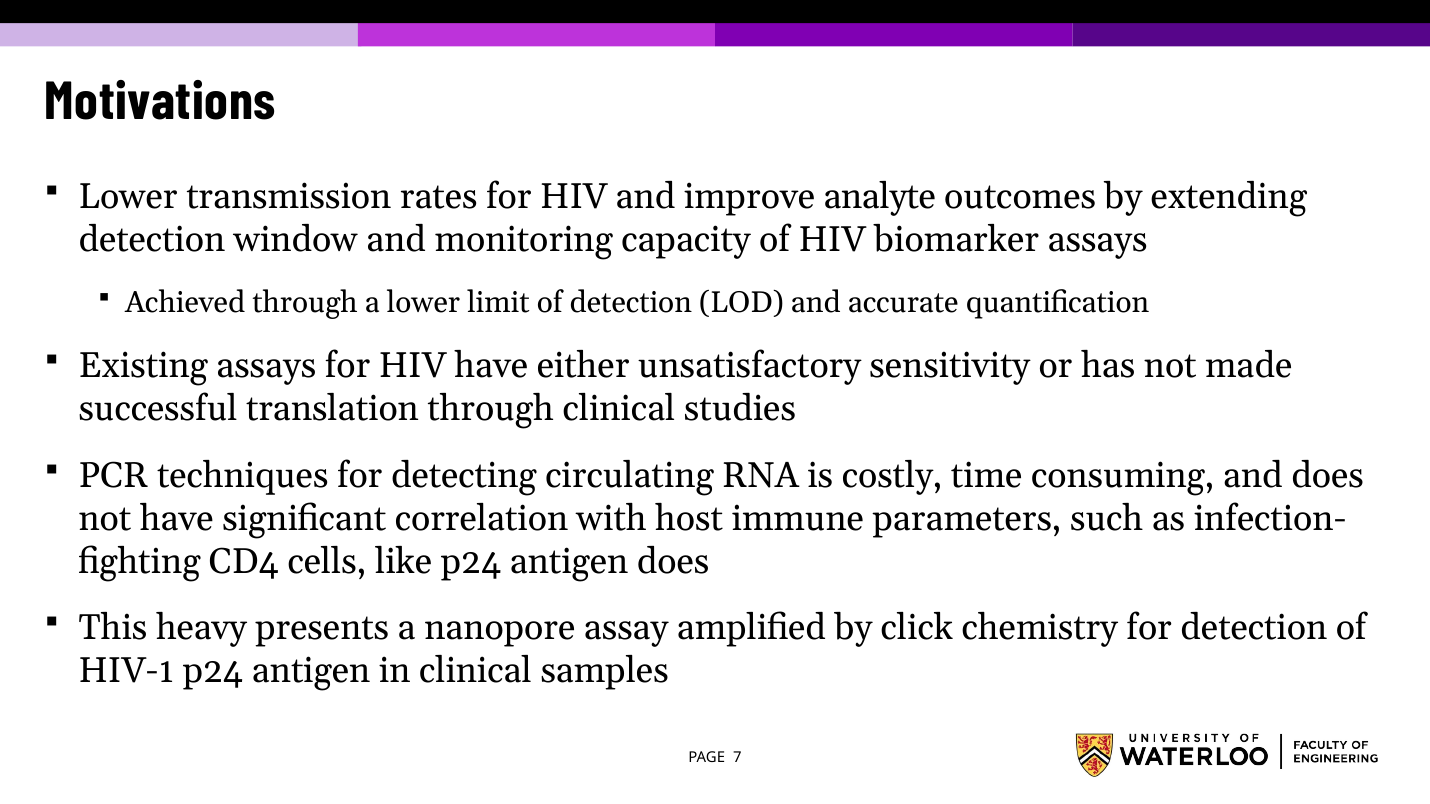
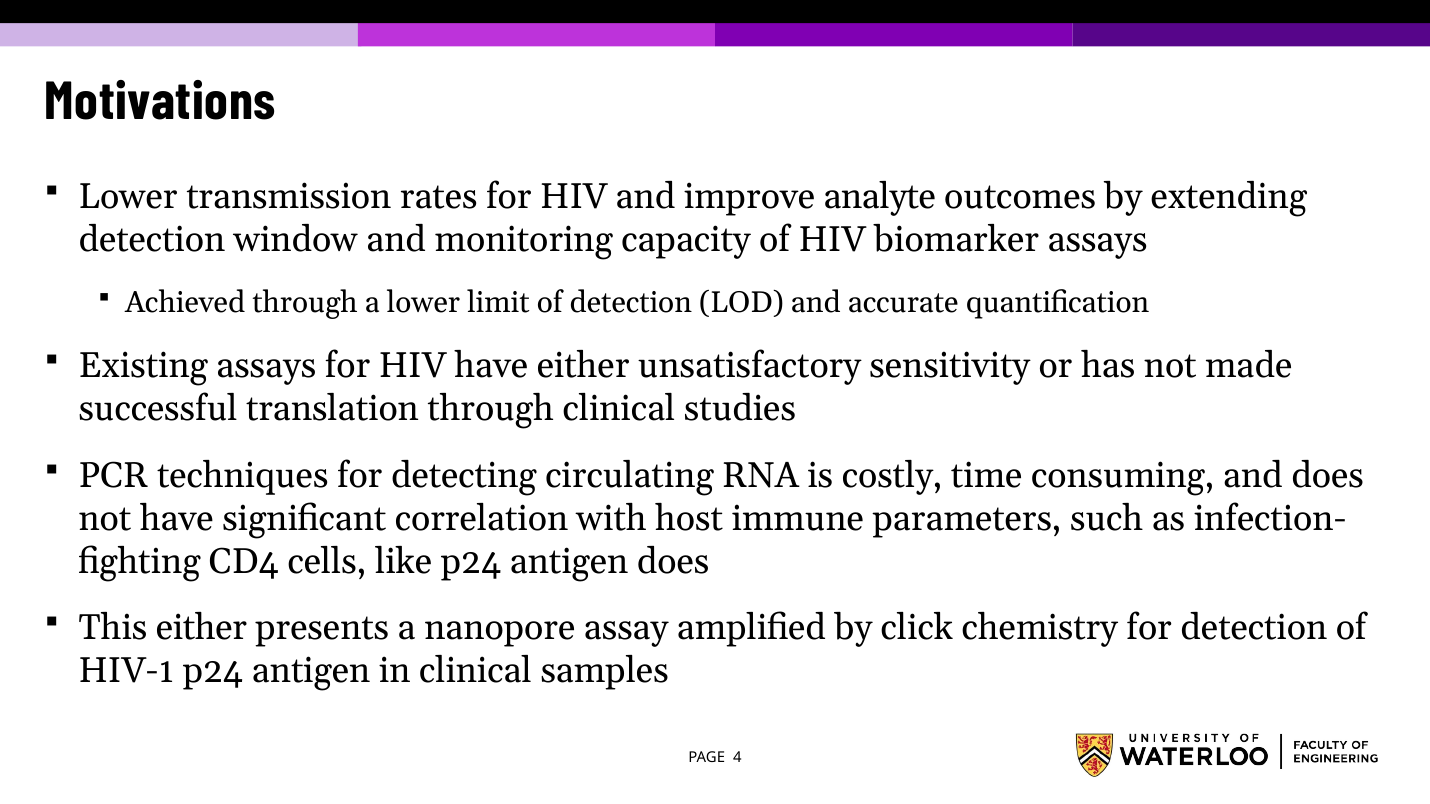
This heavy: heavy -> either
7: 7 -> 4
